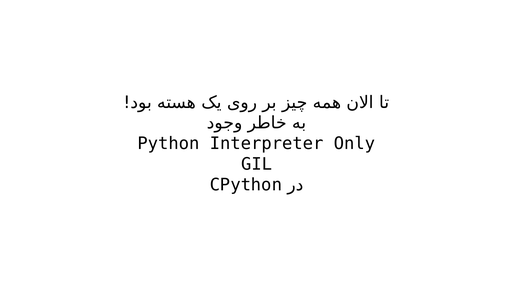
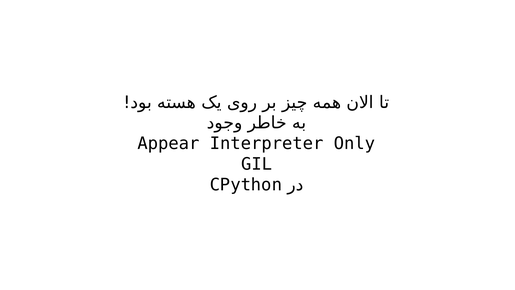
Python: Python -> Appear
